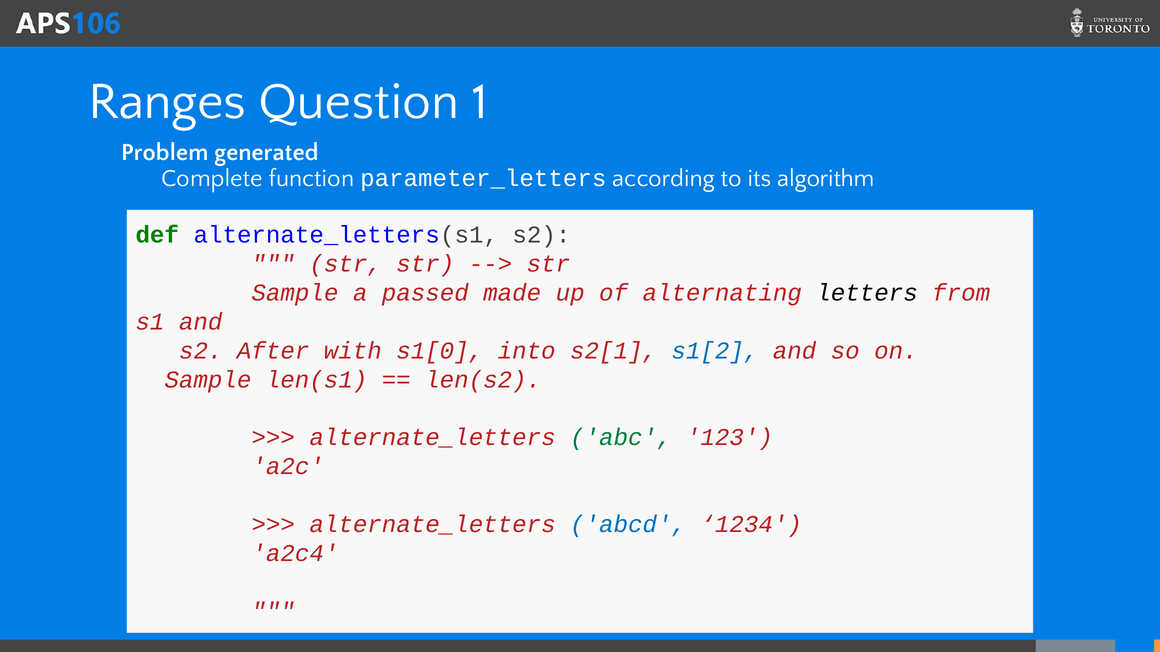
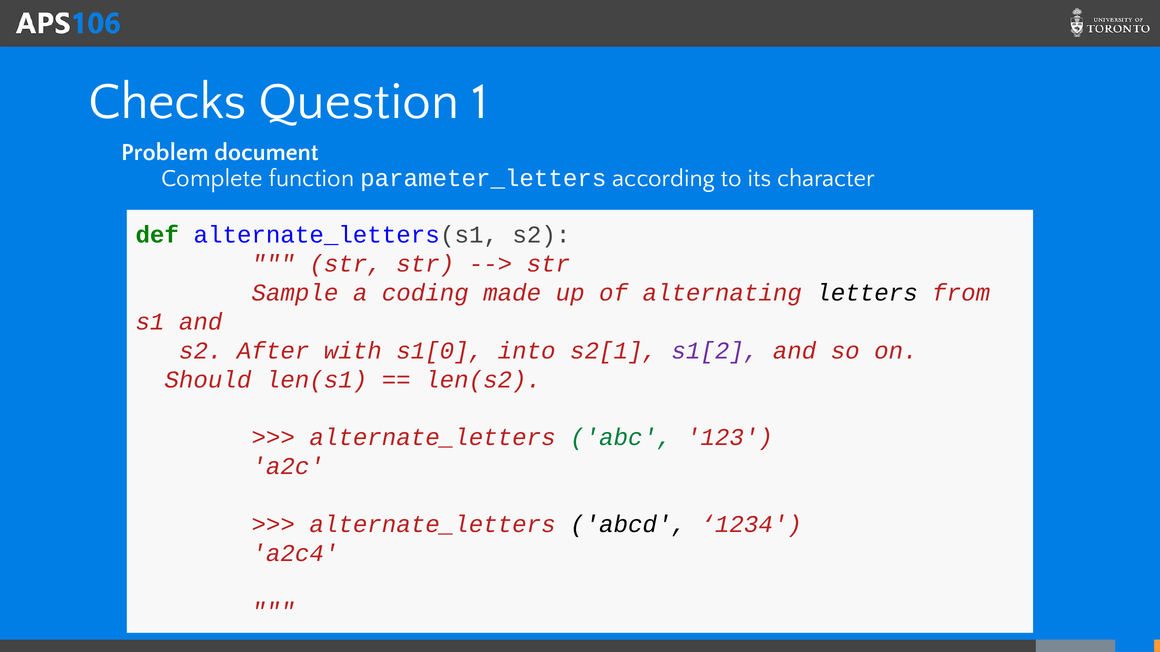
Ranges: Ranges -> Checks
generated: generated -> document
algorithm: algorithm -> character
passed: passed -> coding
s1[2 colour: blue -> purple
Sample at (208, 380): Sample -> Should
abcd colour: blue -> black
